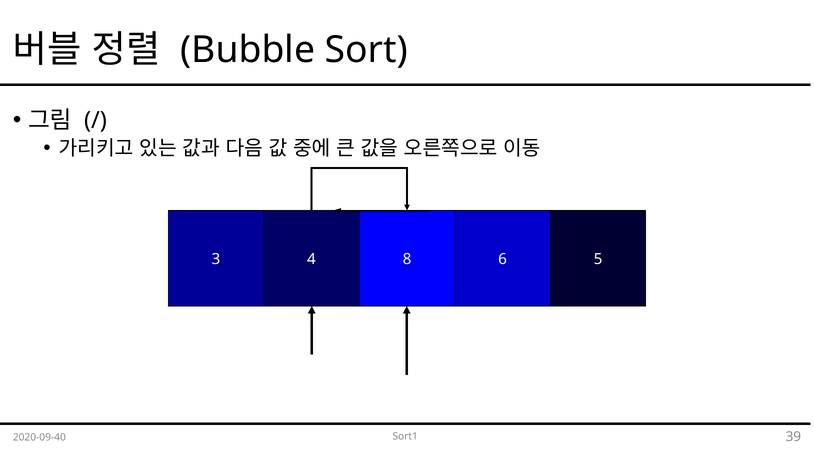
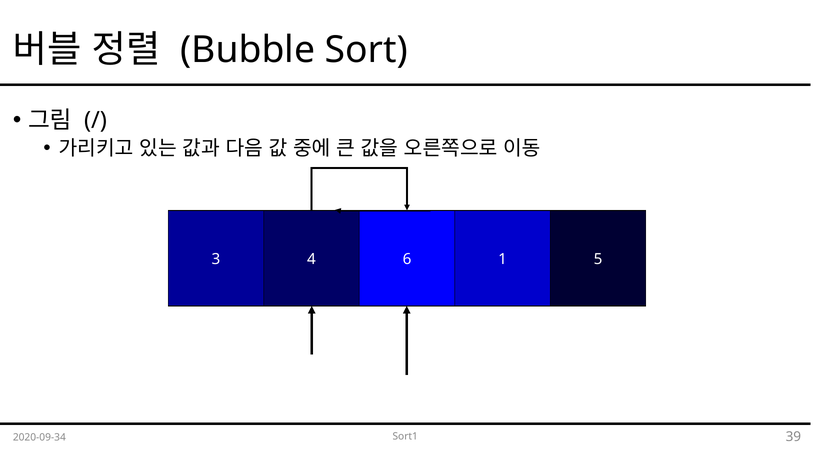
8: 8 -> 6
6: 6 -> 1
2020-09-40: 2020-09-40 -> 2020-09-34
